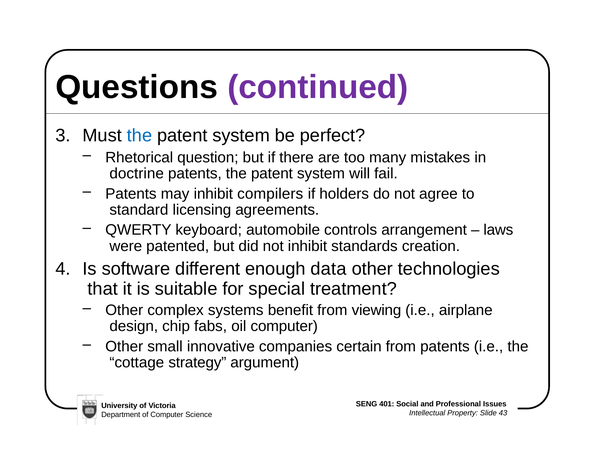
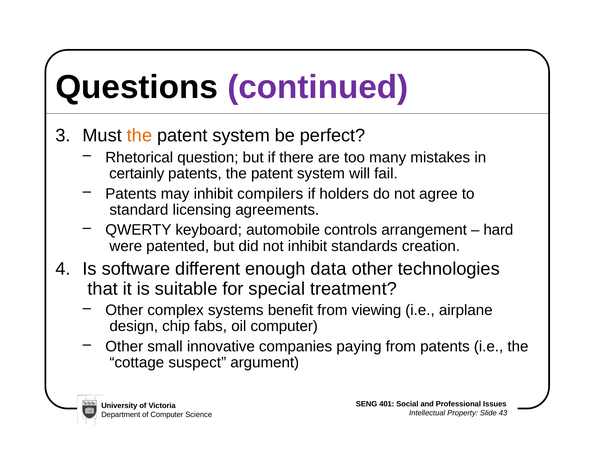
the at (139, 136) colour: blue -> orange
doctrine: doctrine -> certainly
laws: laws -> hard
certain: certain -> paying
strategy: strategy -> suspect
